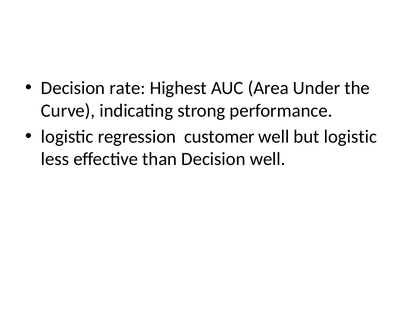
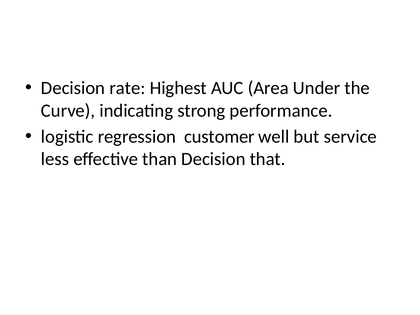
but logistic: logistic -> service
Decision well: well -> that
